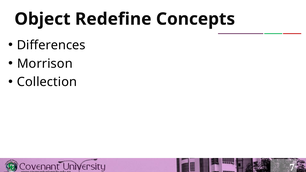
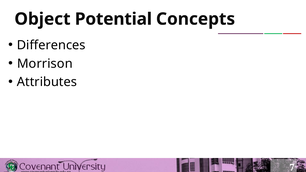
Redefine: Redefine -> Potential
Collection: Collection -> Attributes
